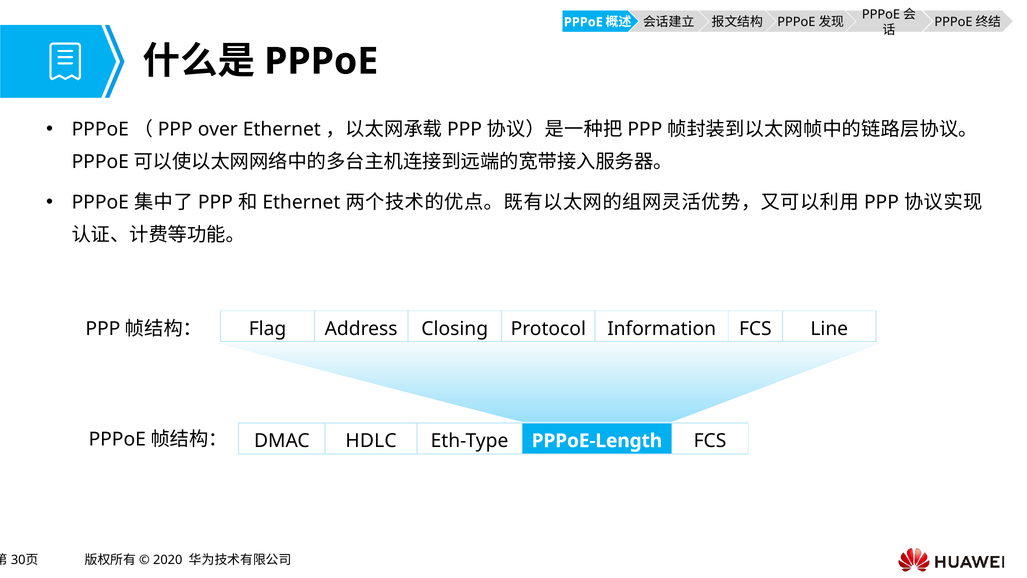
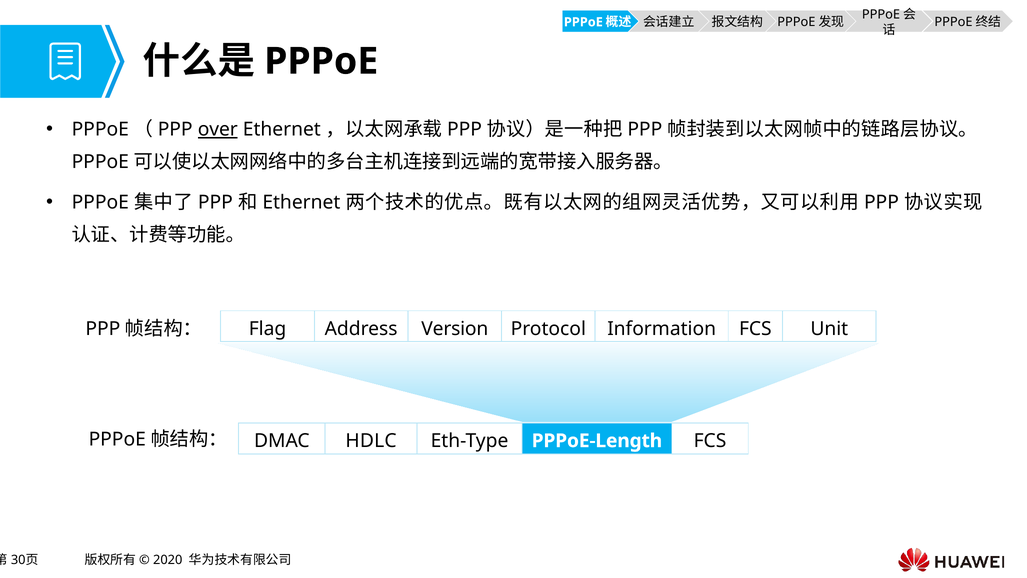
over underline: none -> present
Closing: Closing -> Version
Line: Line -> Unit
